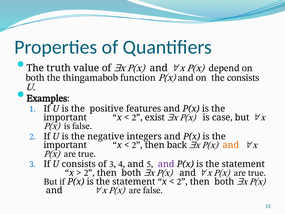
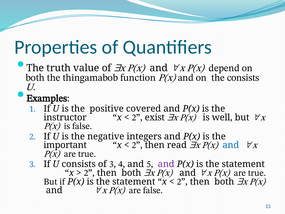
features: features -> covered
important at (65, 117): important -> instructor
case: case -> well
back: back -> read
and at (231, 145) colour: orange -> blue
